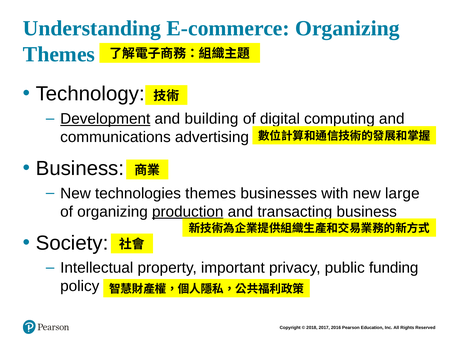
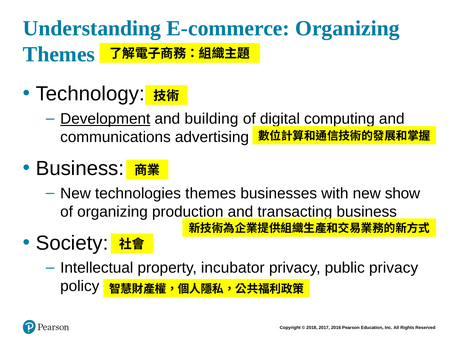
large: large -> show
production underline: present -> none
important: important -> incubator
public funding: funding -> privacy
